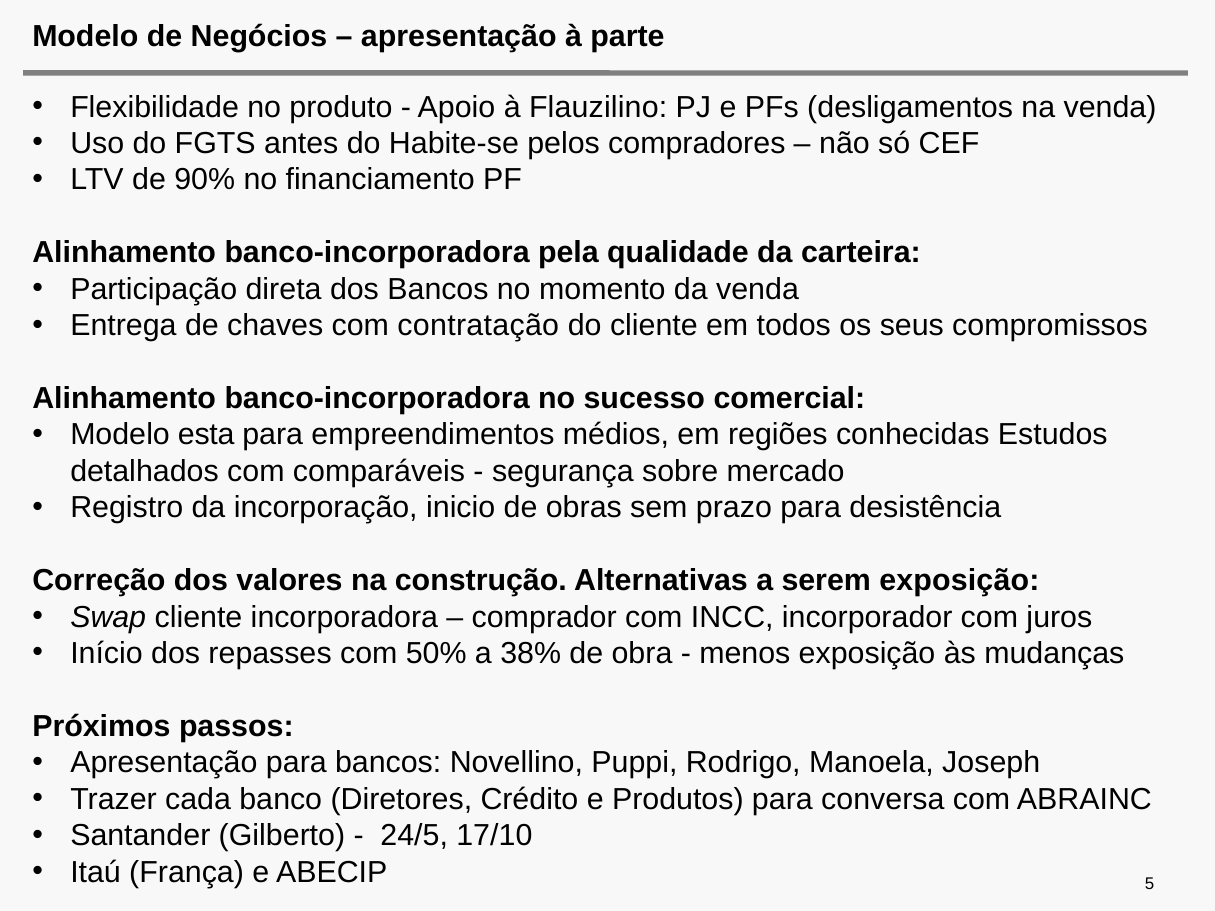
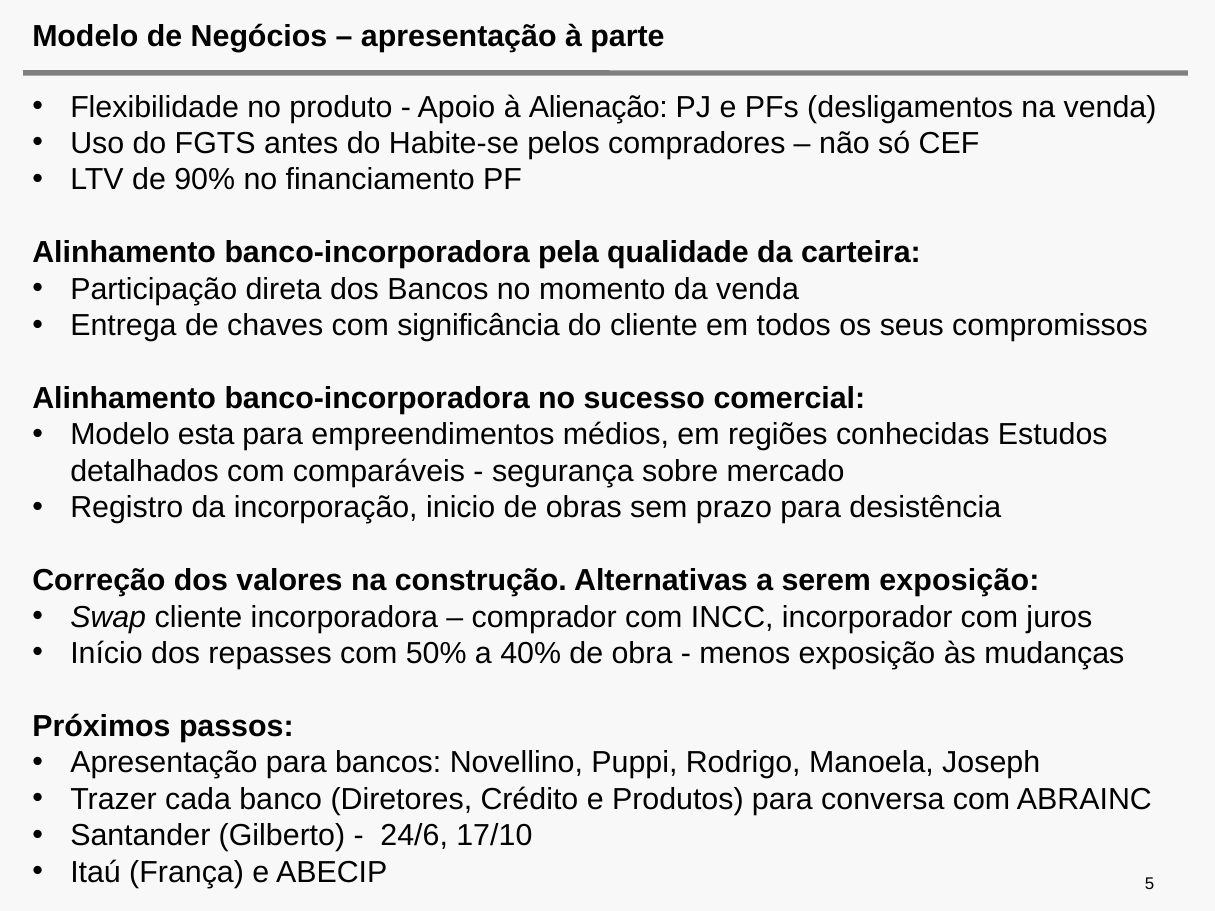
Flauzilino: Flauzilino -> Alienação
contratação: contratação -> significância
38%: 38% -> 40%
24/5: 24/5 -> 24/6
